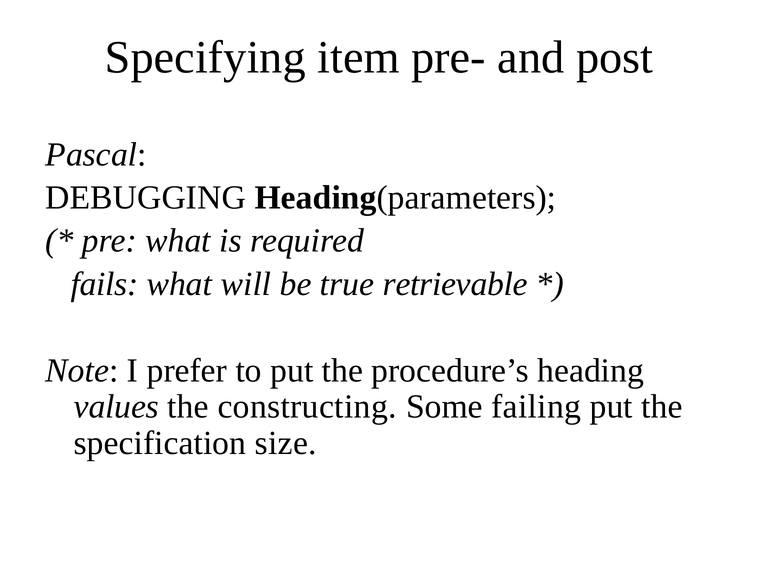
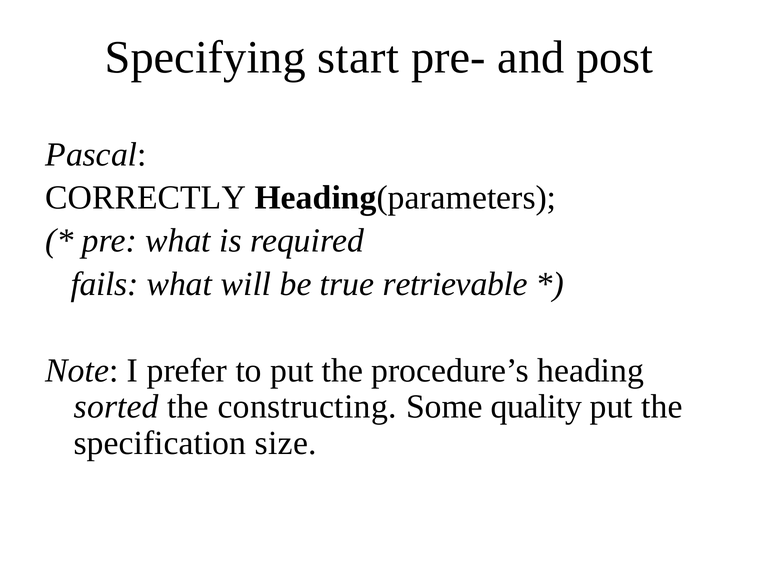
item: item -> start
DEBUGGING: DEBUGGING -> CORRECTLY
values: values -> sorted
failing: failing -> quality
